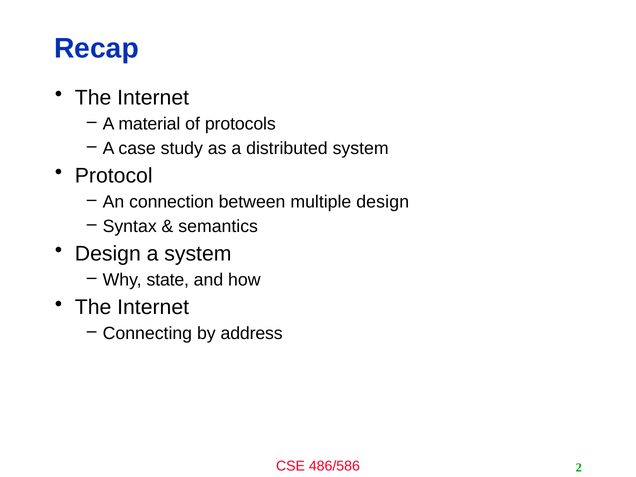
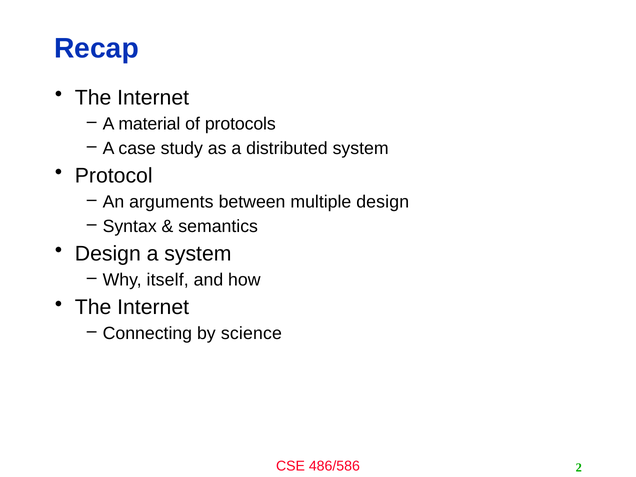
connection: connection -> arguments
state: state -> itself
address: address -> science
